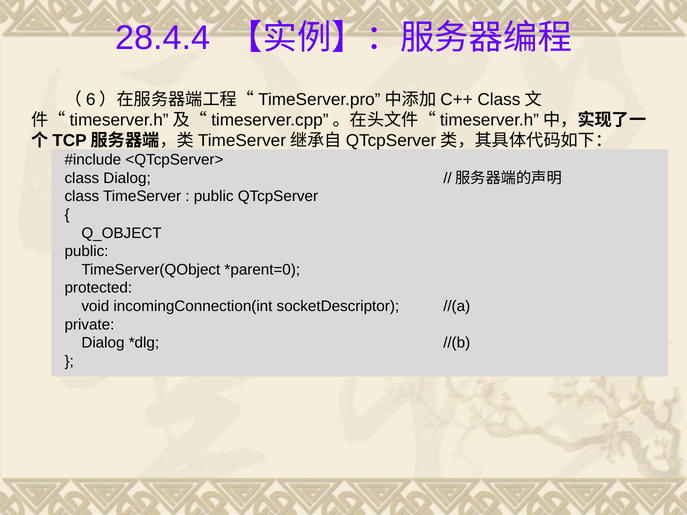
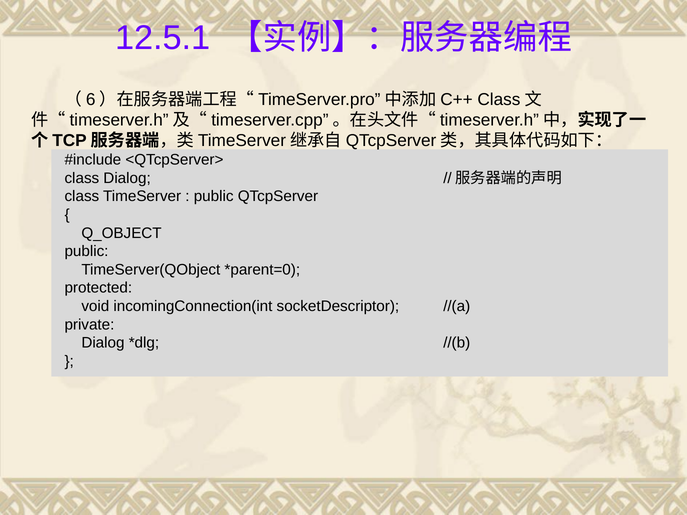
28.4.4: 28.4.4 -> 12.5.1
